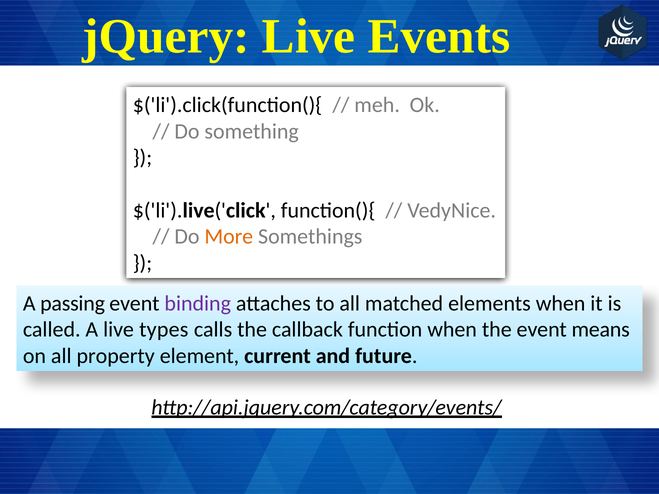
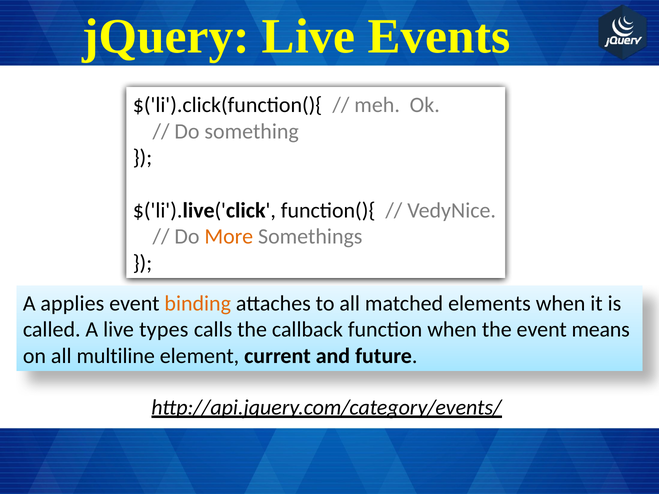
passing: passing -> applies
binding colour: purple -> orange
property: property -> multiline
